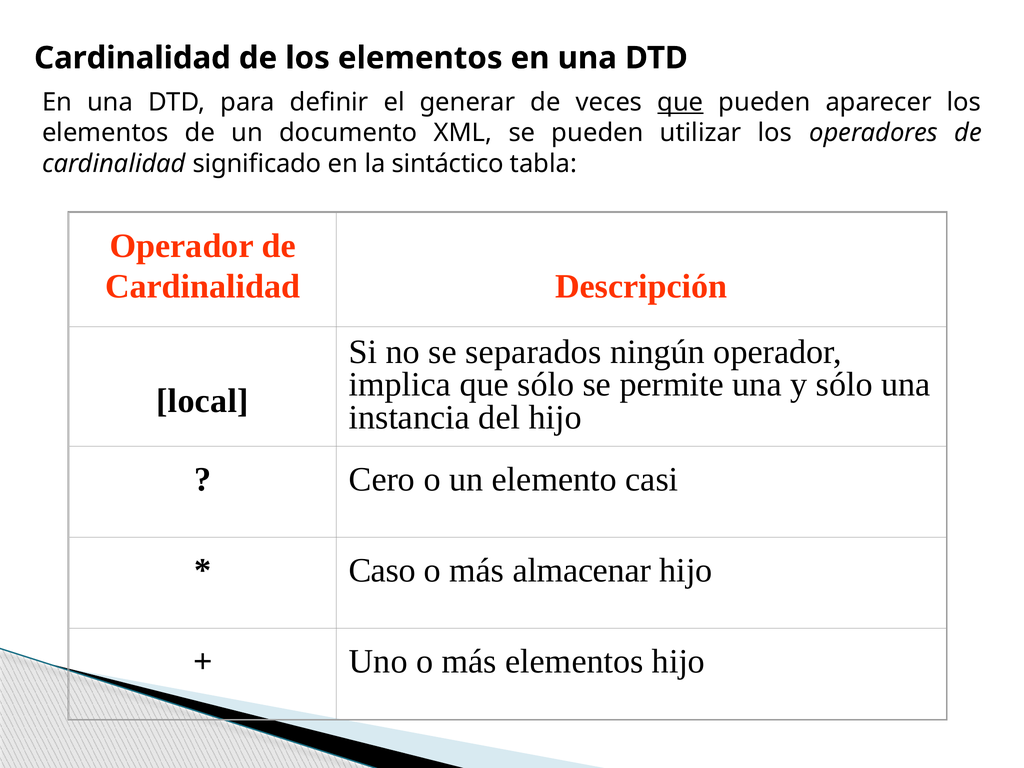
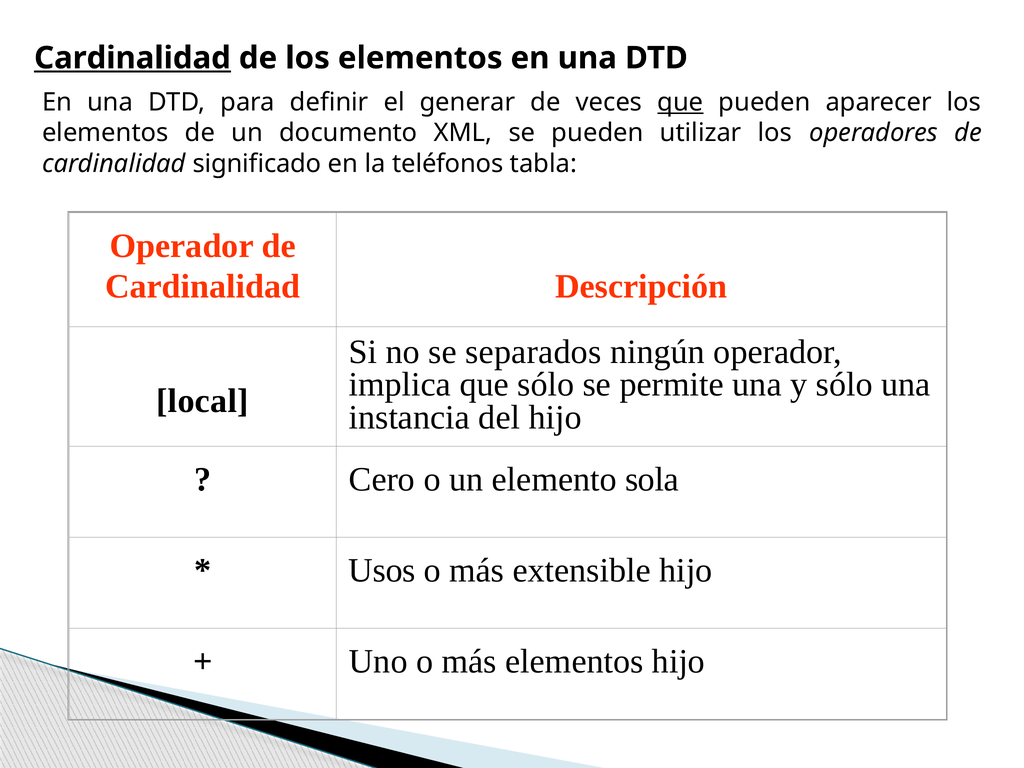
Cardinalidad at (132, 58) underline: none -> present
sintáctico: sintáctico -> teléfonos
casi: casi -> sola
Caso: Caso -> Usos
almacenar: almacenar -> extensible
